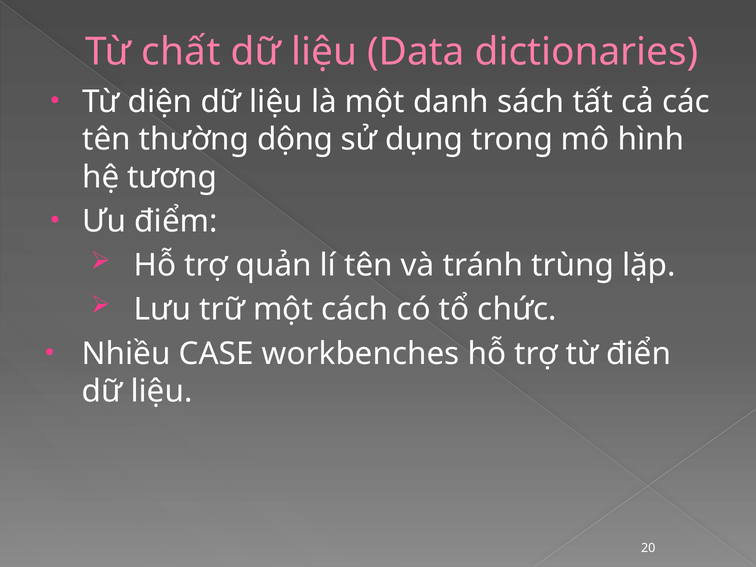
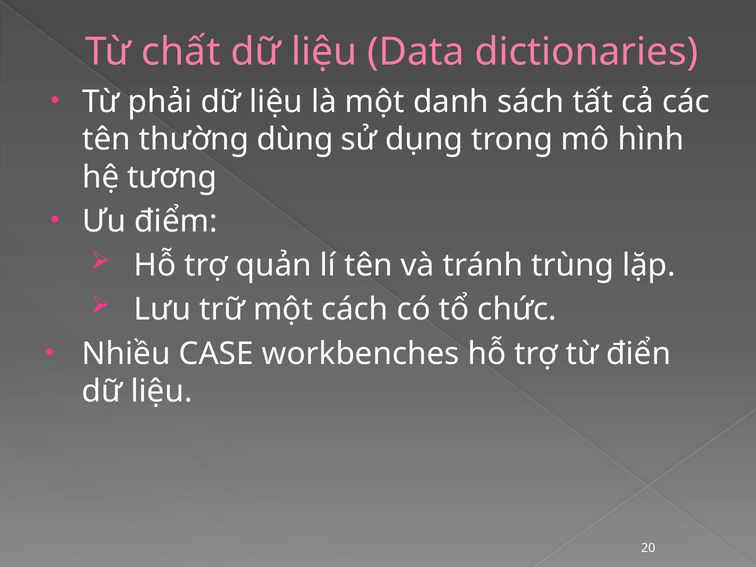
diện: diện -> phải
dộng: dộng -> dùng
